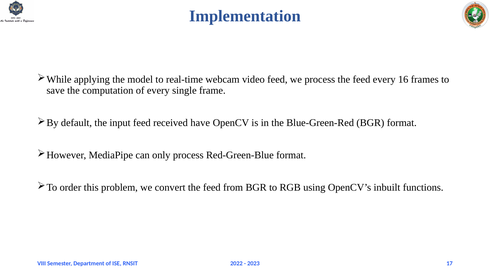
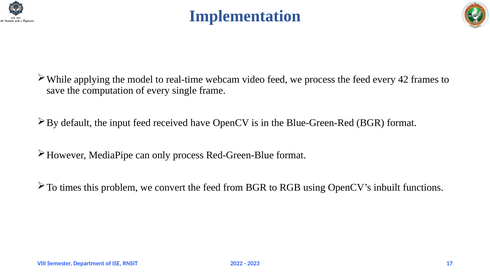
16: 16 -> 42
order: order -> times
